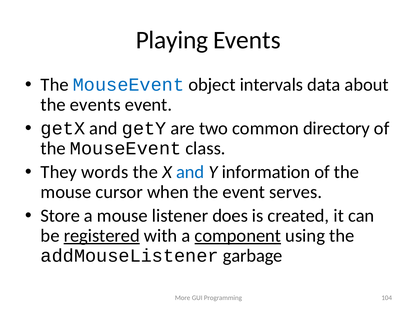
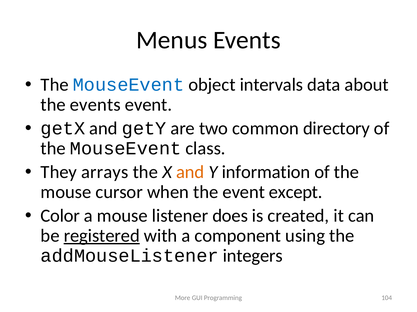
Playing: Playing -> Menus
words: words -> arrays
and at (190, 173) colour: blue -> orange
serves: serves -> except
Store: Store -> Color
component underline: present -> none
garbage: garbage -> integers
